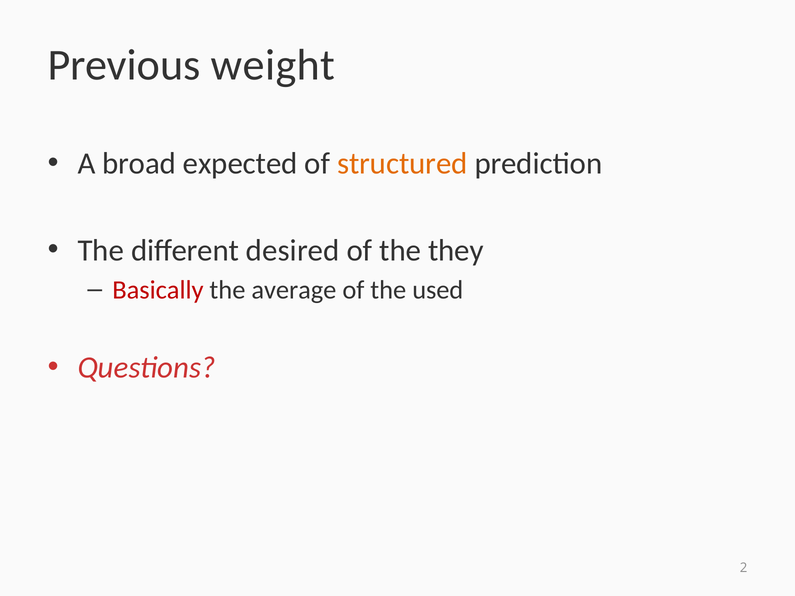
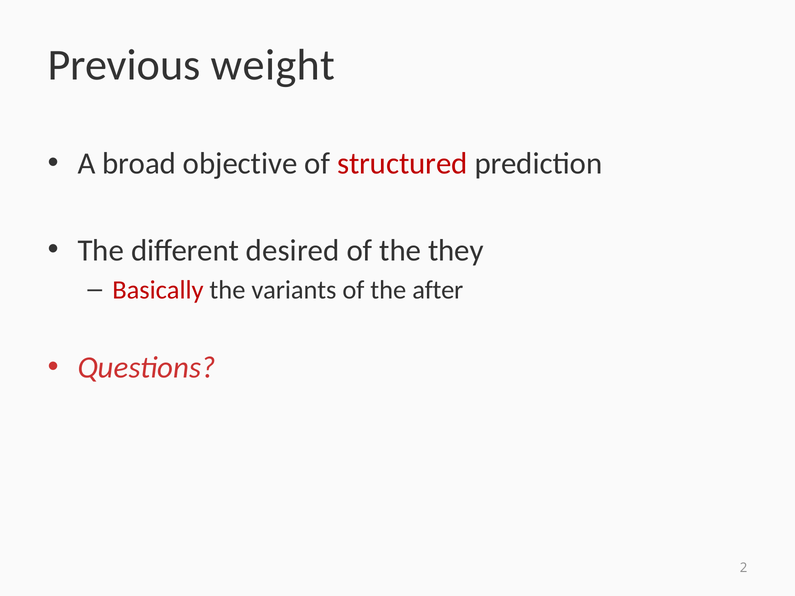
expected: expected -> objective
structured colour: orange -> red
average: average -> variants
used: used -> after
